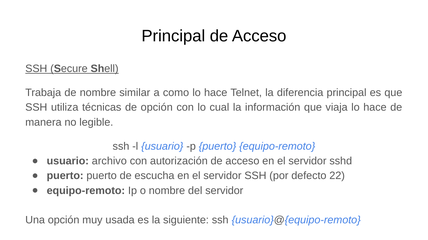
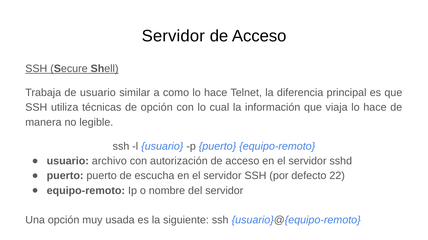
Principal at (173, 36): Principal -> Servidor
de nombre: nombre -> usuario
